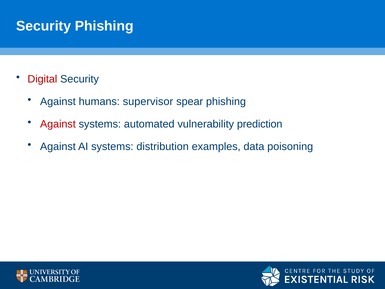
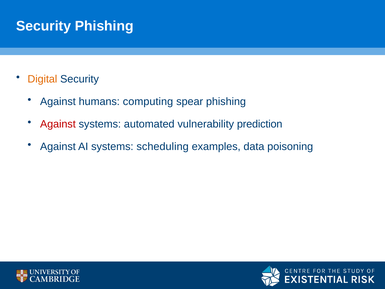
Digital colour: red -> orange
supervisor: supervisor -> computing
distribution: distribution -> scheduling
